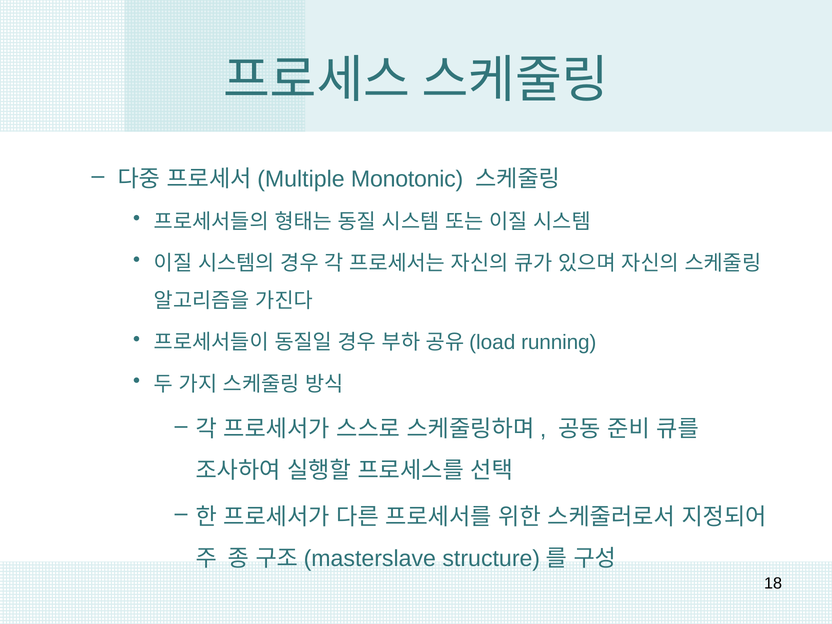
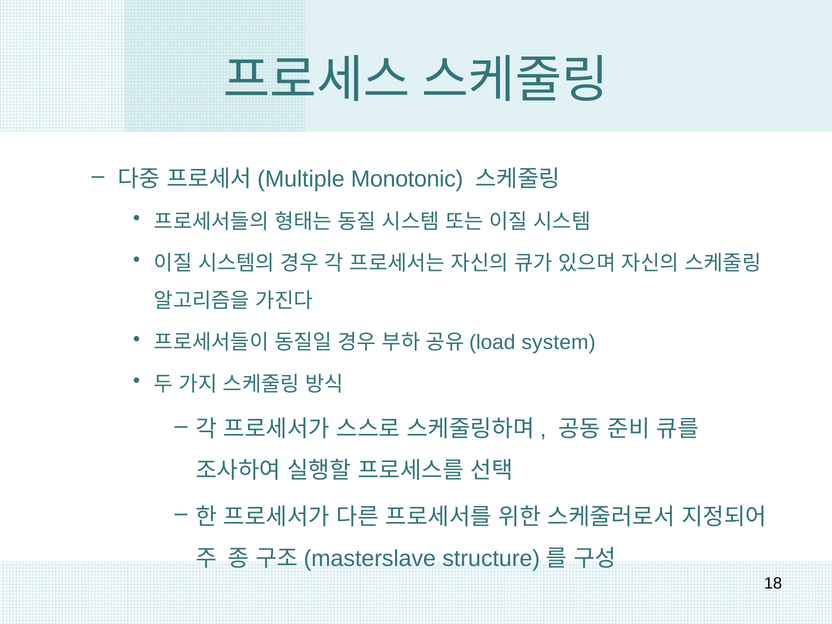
running: running -> system
